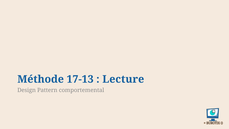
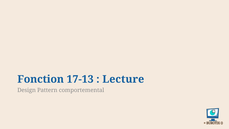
Méthode: Méthode -> Fonction
